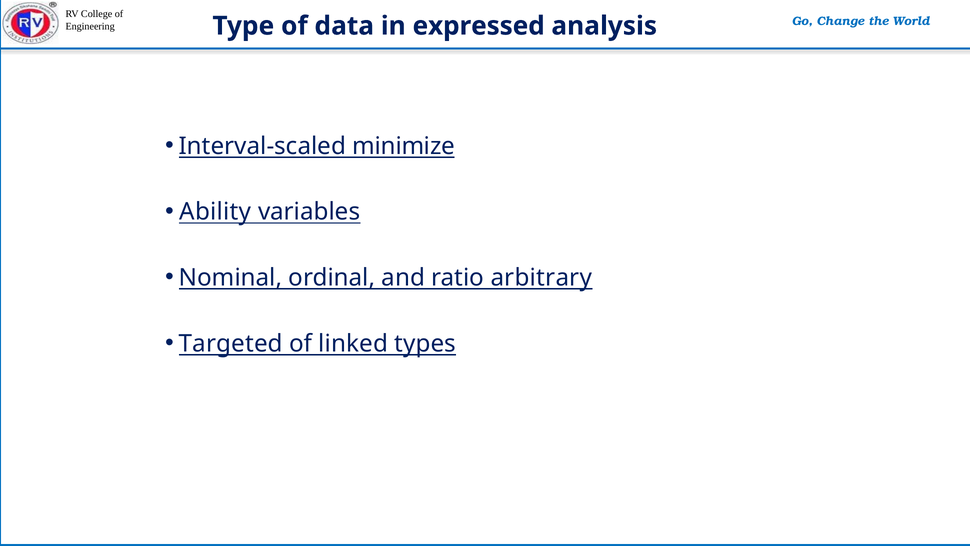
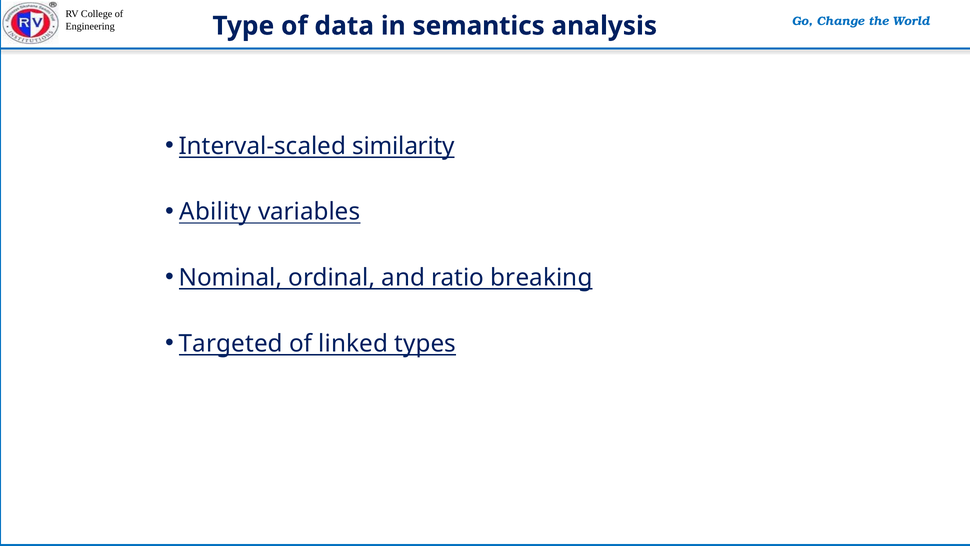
expressed: expressed -> semantics
minimize: minimize -> similarity
arbitrary: arbitrary -> breaking
